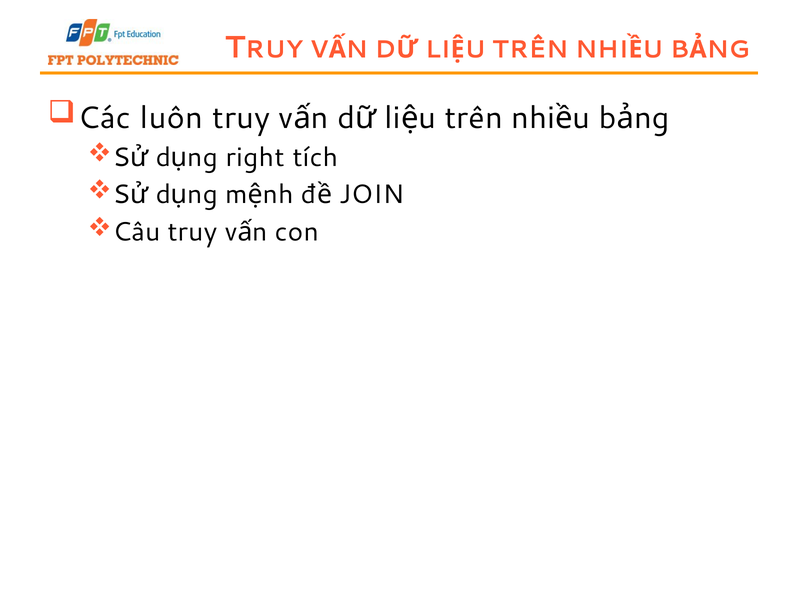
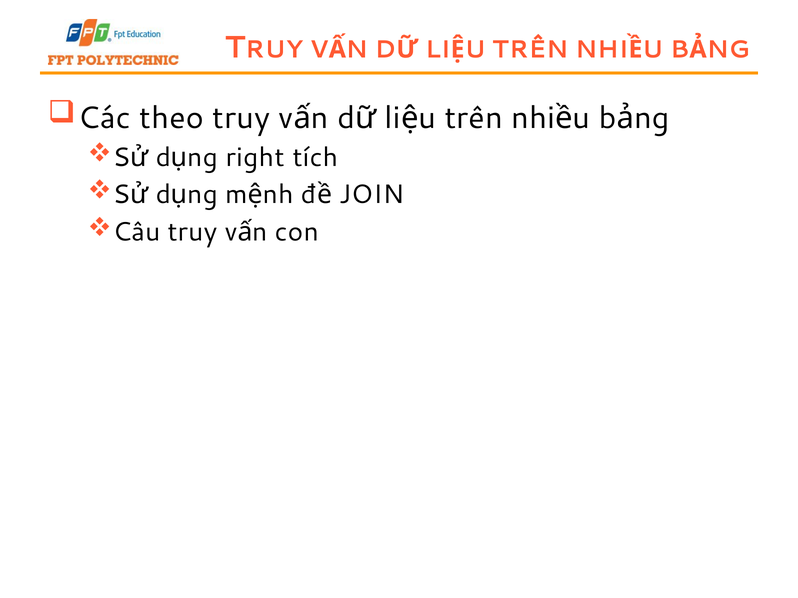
luôn: luôn -> theo
